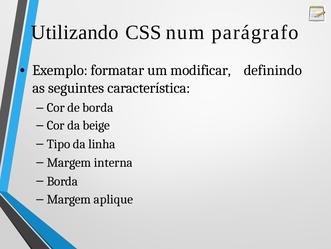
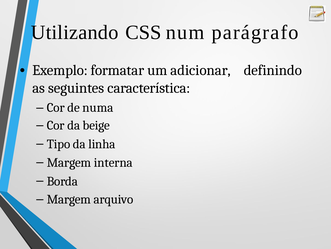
modificar: modificar -> adicionar
de borda: borda -> numa
aplique: aplique -> arquivo
